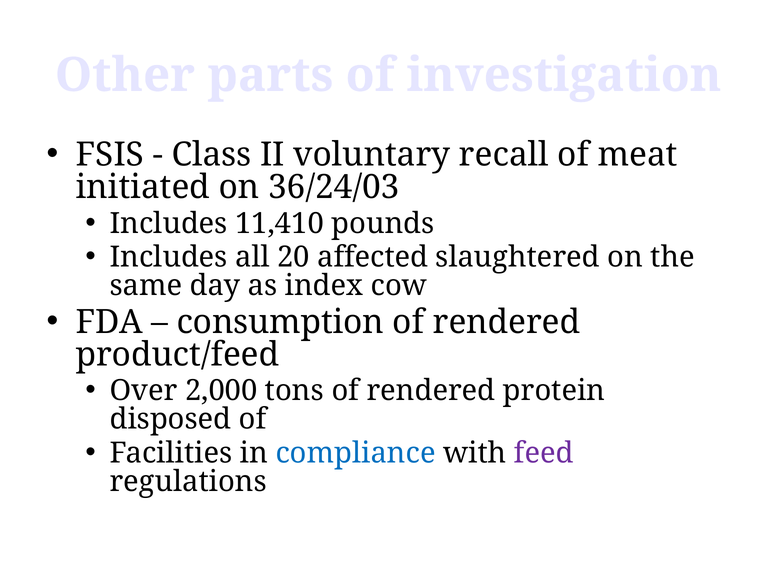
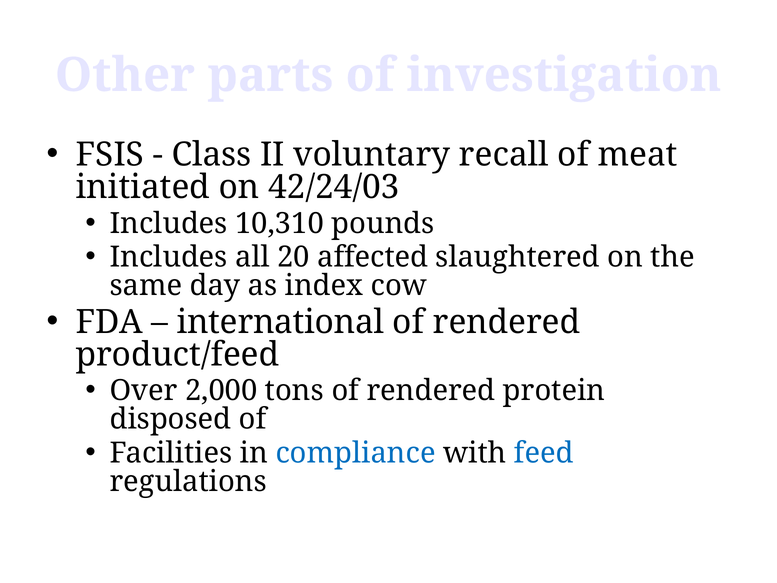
36/24/03: 36/24/03 -> 42/24/03
11,410: 11,410 -> 10,310
consumption: consumption -> international
feed colour: purple -> blue
